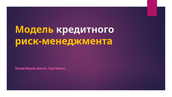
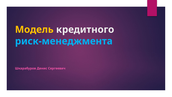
риск-менеджмента colour: yellow -> light blue
